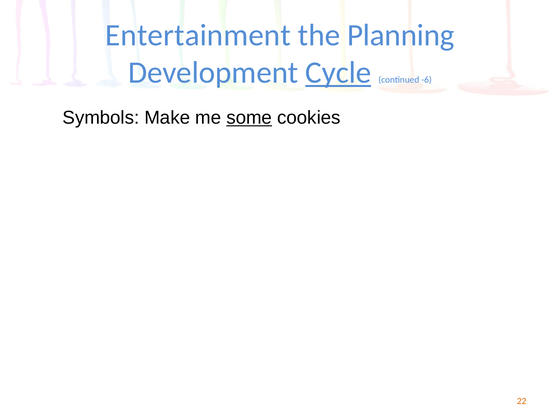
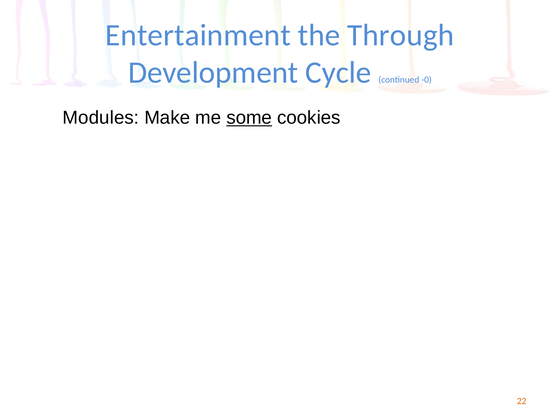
Planning: Planning -> Through
Cycle underline: present -> none
-6: -6 -> -0
Symbols: Symbols -> Modules
